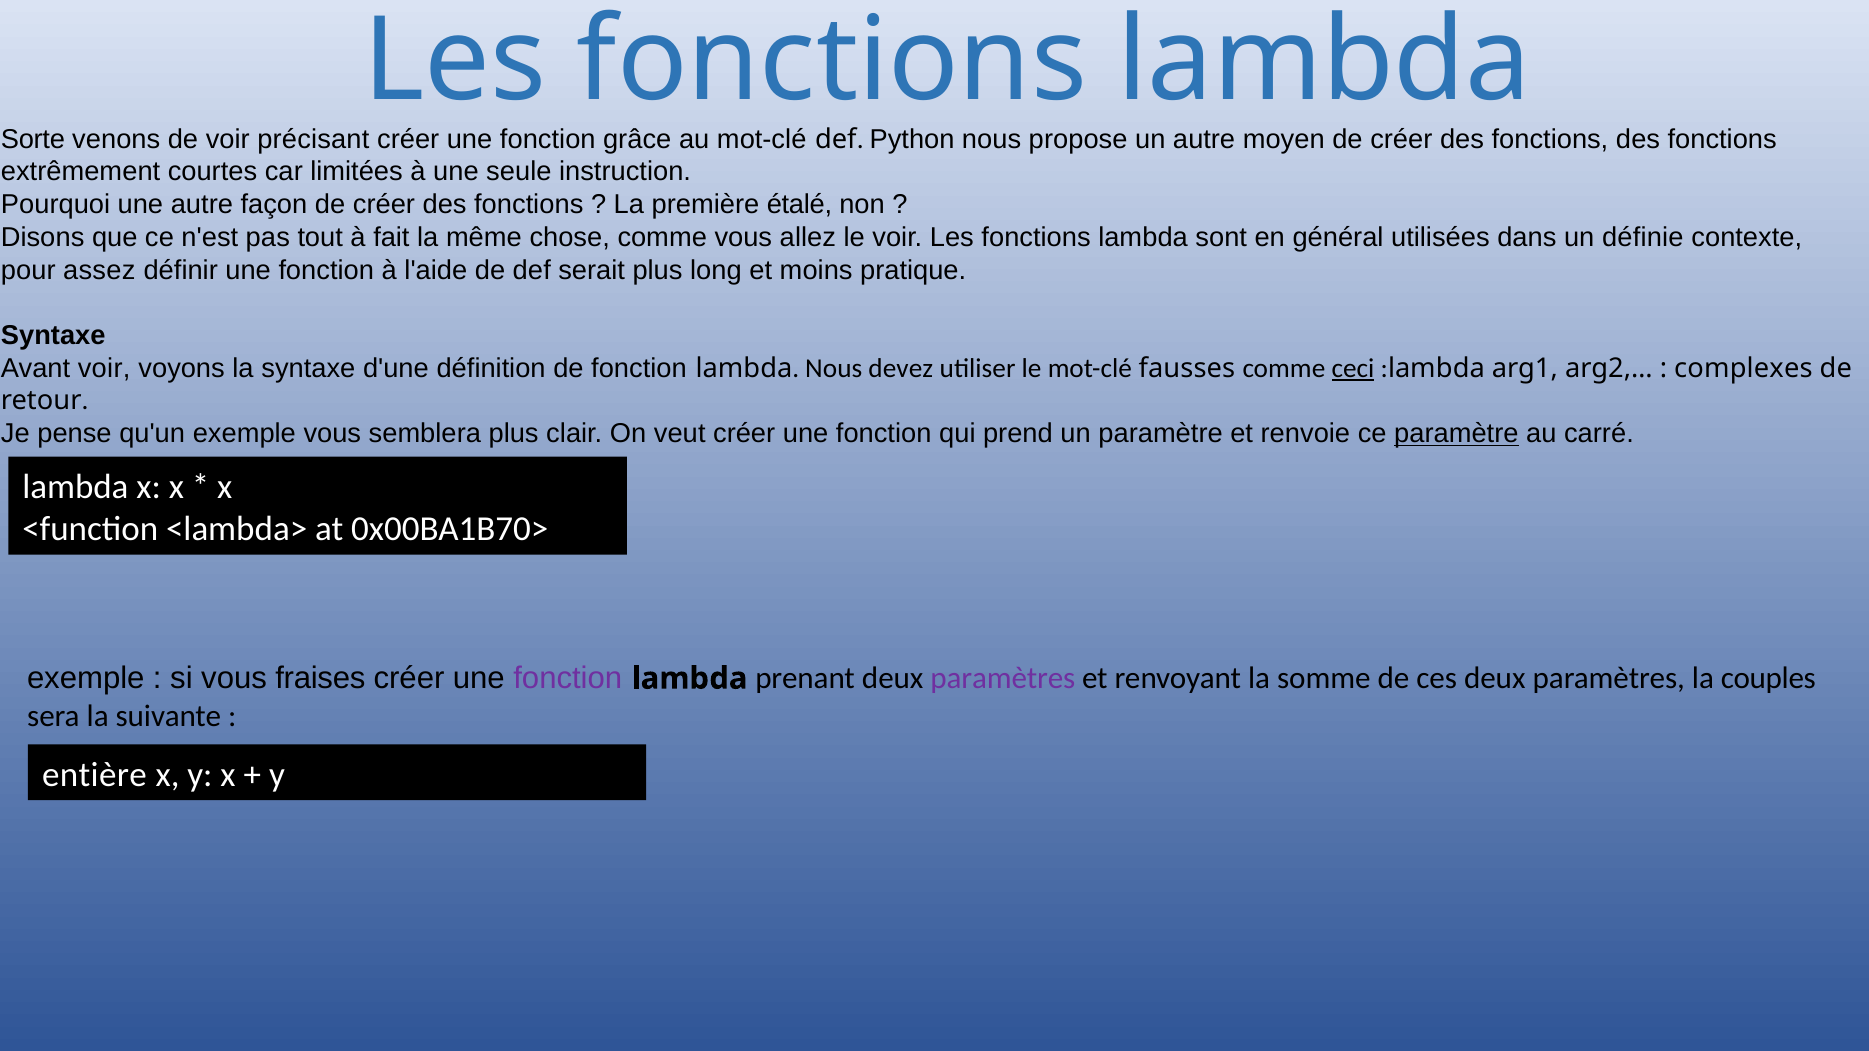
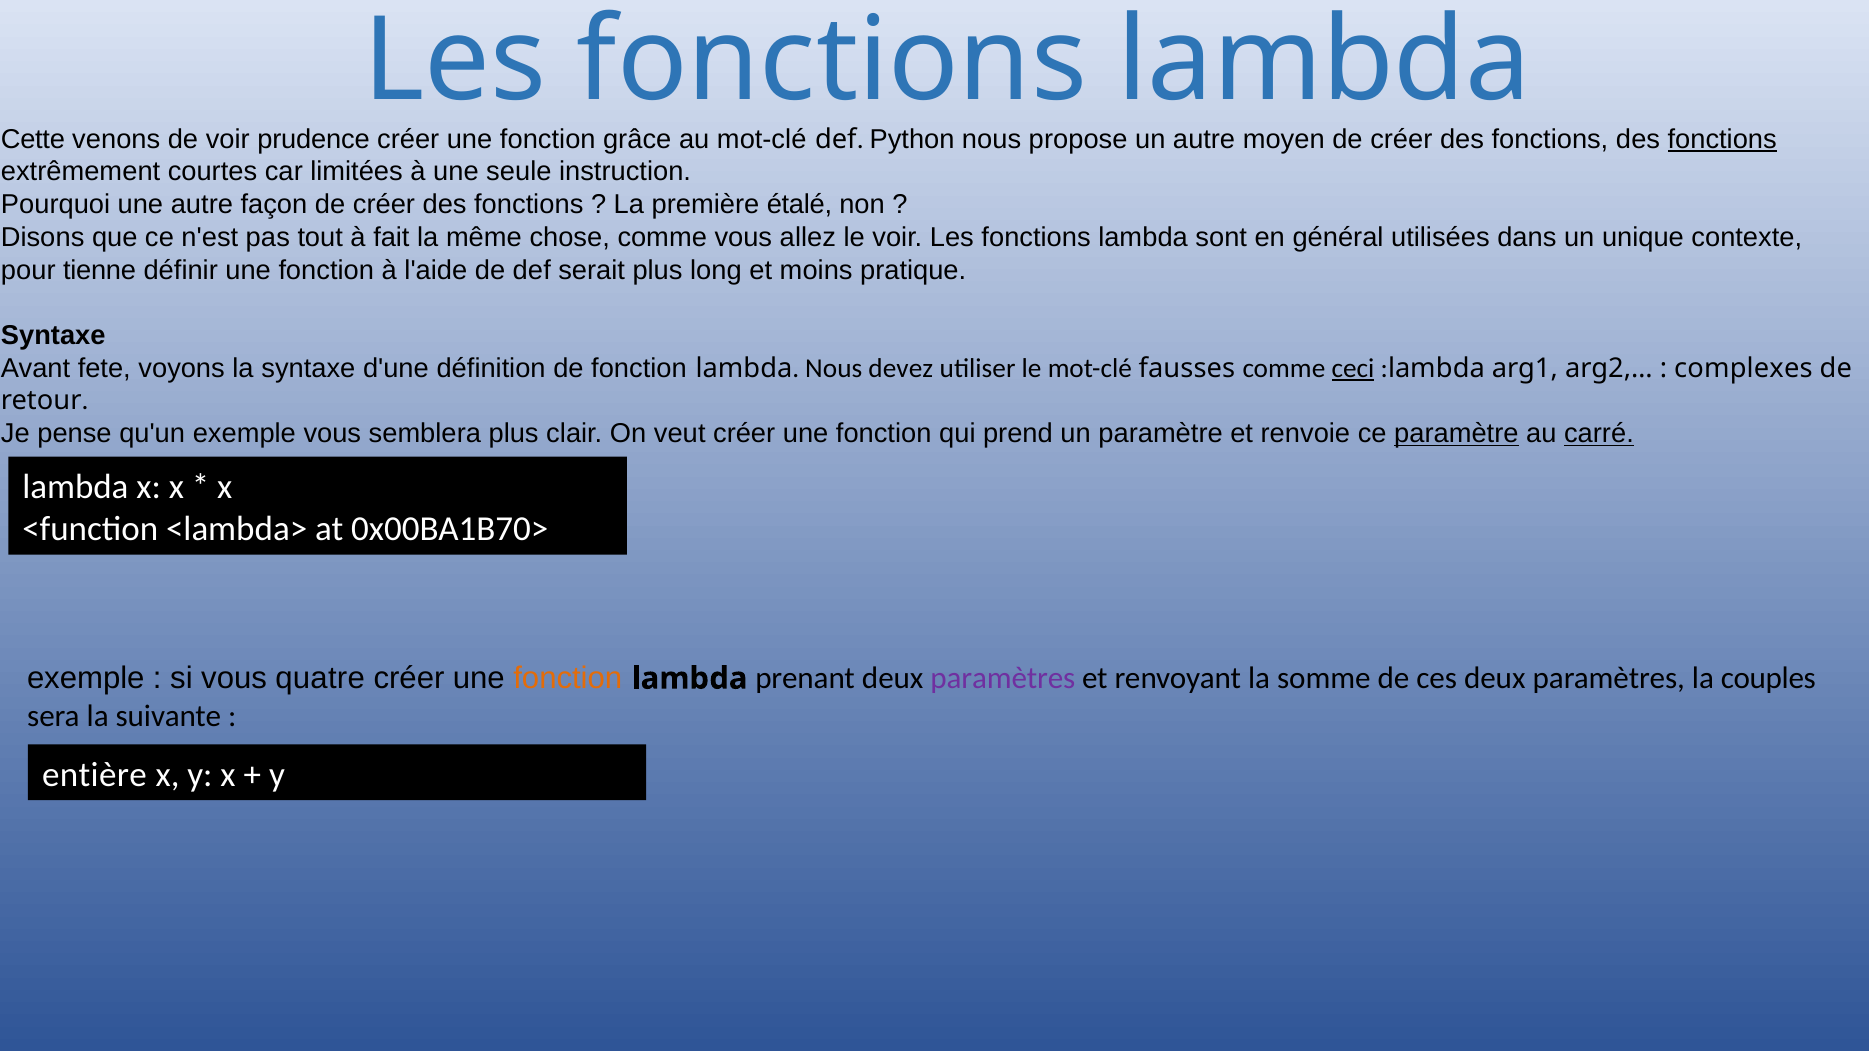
Sorte: Sorte -> Cette
précisant: précisant -> prudence
fonctions at (1722, 139) underline: none -> present
définie: définie -> unique
assez: assez -> tienne
Avant voir: voir -> fete
carré underline: none -> present
fraises: fraises -> quatre
fonction at (568, 679) colour: purple -> orange
